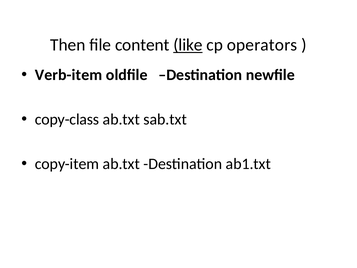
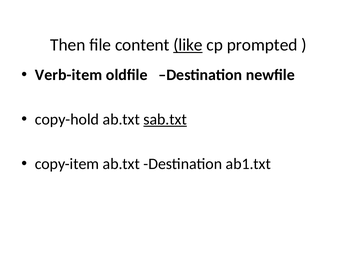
operators: operators -> prompted
copy-class: copy-class -> copy-hold
sab.txt underline: none -> present
